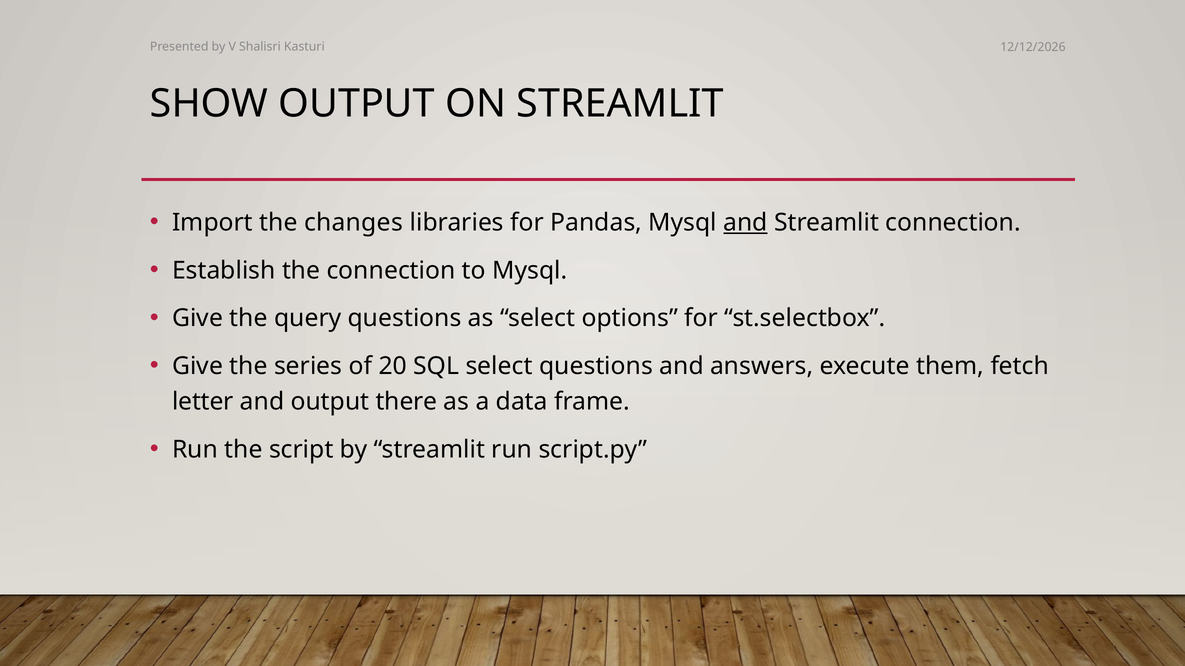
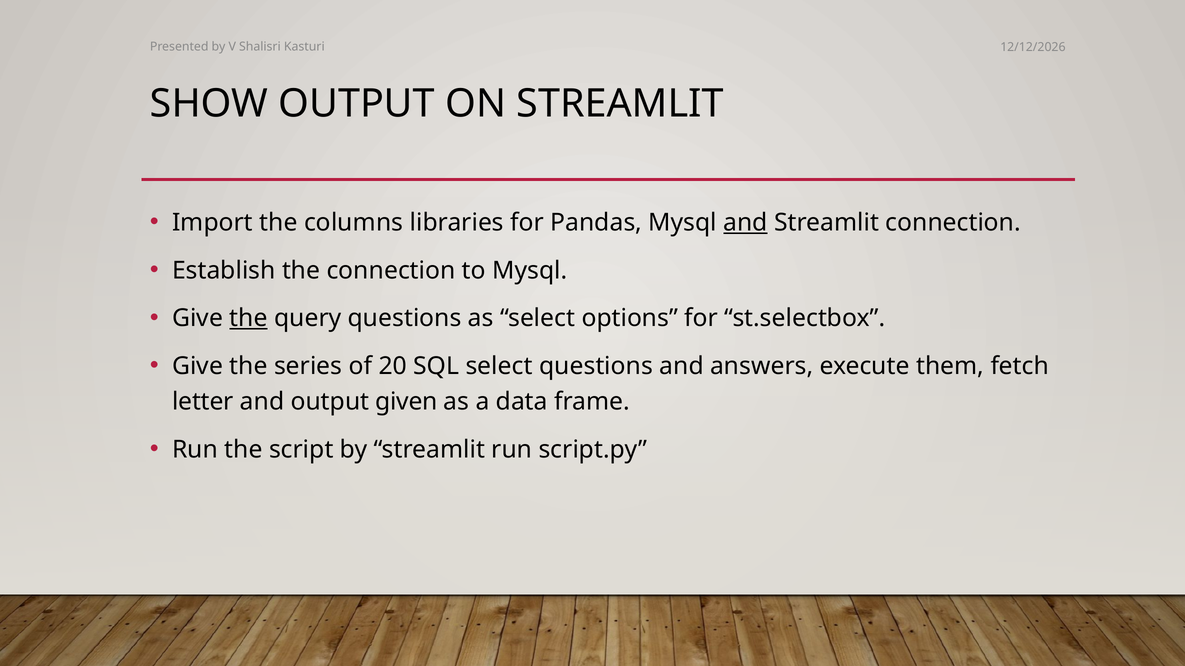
changes: changes -> columns
the at (249, 319) underline: none -> present
there: there -> given
